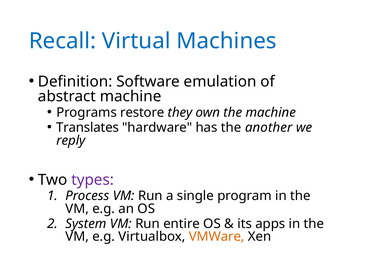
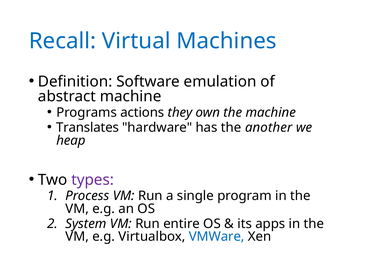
restore: restore -> actions
reply: reply -> heap
VMWare colour: orange -> blue
